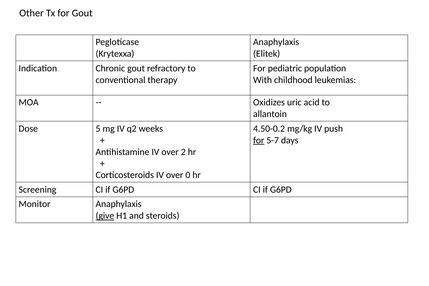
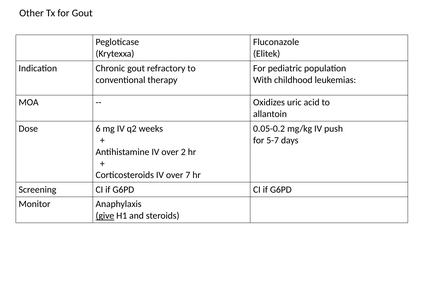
Anaphylaxis at (276, 42): Anaphylaxis -> Fluconazole
5: 5 -> 6
4.50-0.2: 4.50-0.2 -> 0.05-0.2
for at (259, 140) underline: present -> none
0: 0 -> 7
